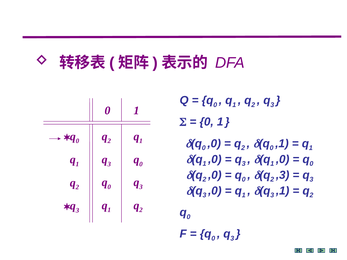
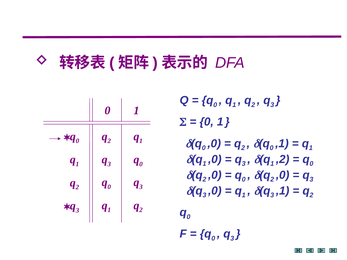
,0 at (283, 159): ,0 -> ,2
,3 at (283, 175): ,3 -> ,0
